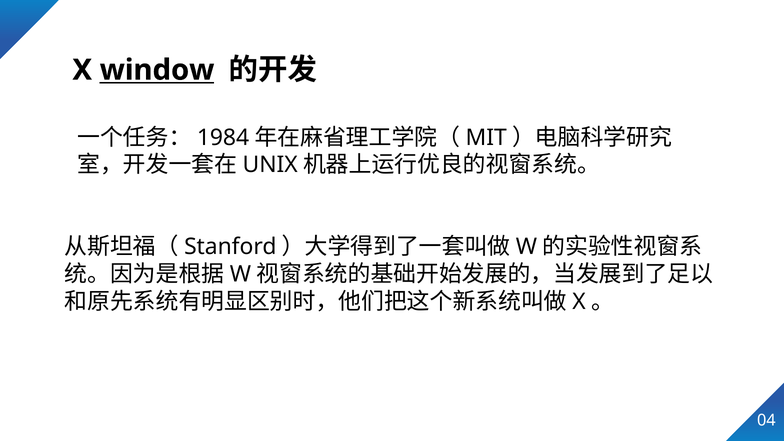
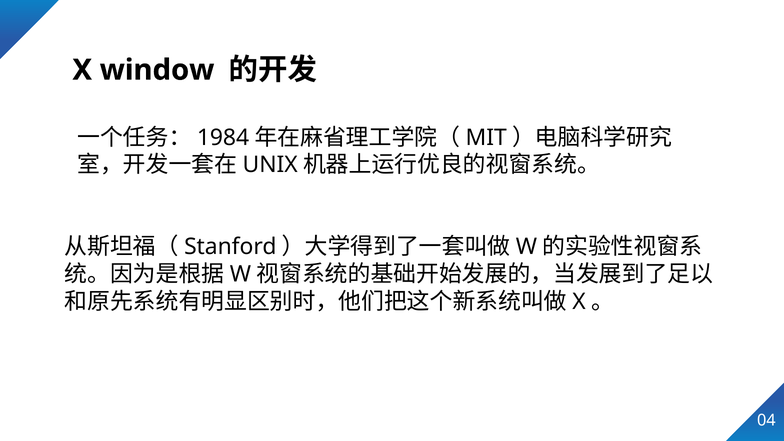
window underline: present -> none
